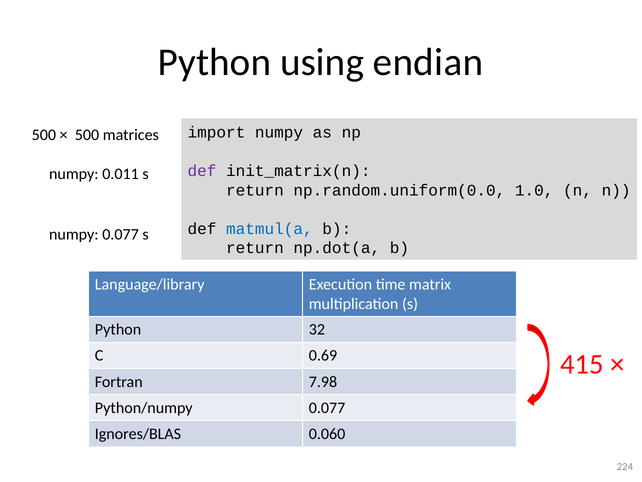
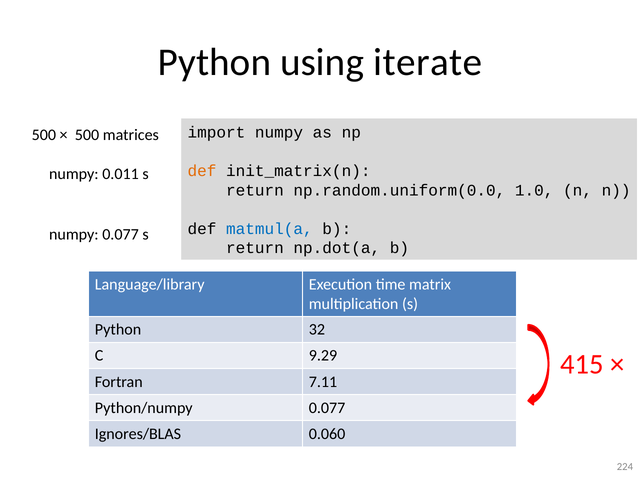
endian: endian -> iterate
def at (202, 171) colour: purple -> orange
0.69: 0.69 -> 9.29
7.98: 7.98 -> 7.11
